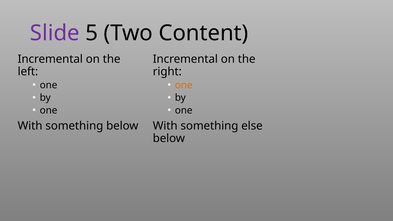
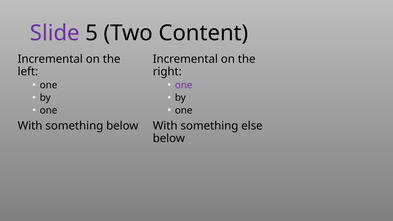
one at (184, 85) colour: orange -> purple
